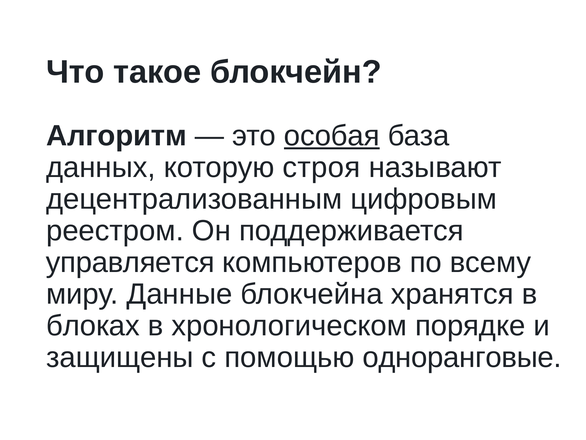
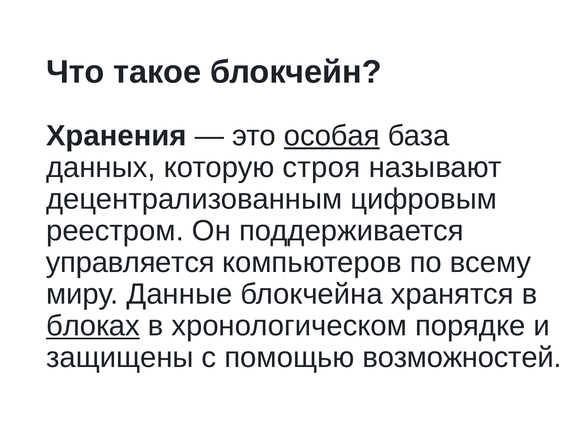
Алгоритм: Алгоритм -> Хранения
блоках underline: none -> present
одноранговые: одноранговые -> возможностей
